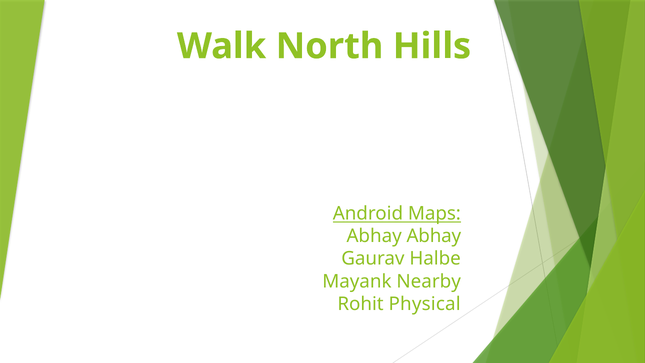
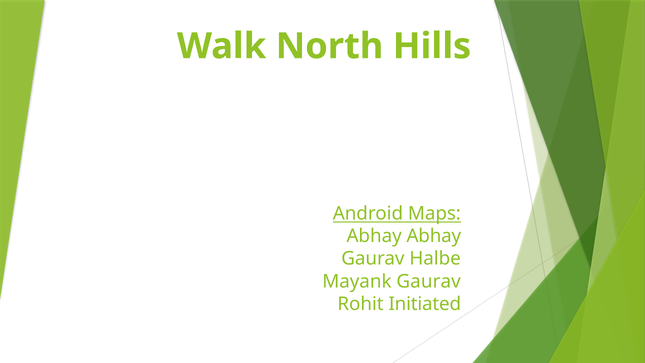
Mayank Nearby: Nearby -> Gaurav
Physical: Physical -> Initiated
